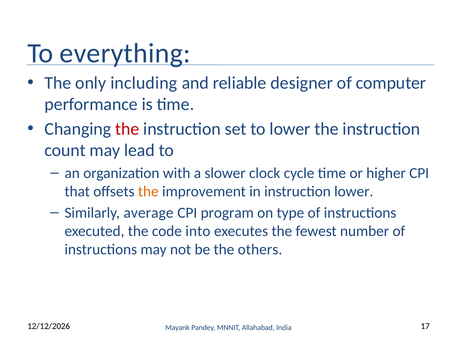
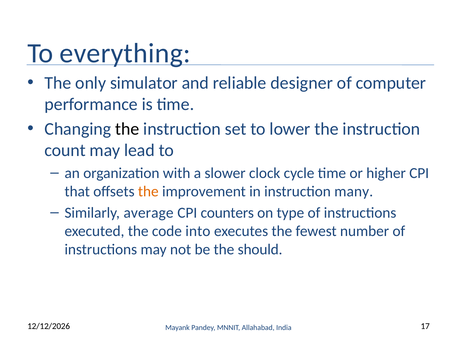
including: including -> simulator
the at (127, 129) colour: red -> black
instruction lower: lower -> many
program: program -> counters
others: others -> should
